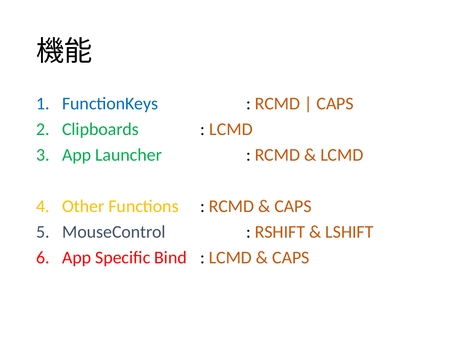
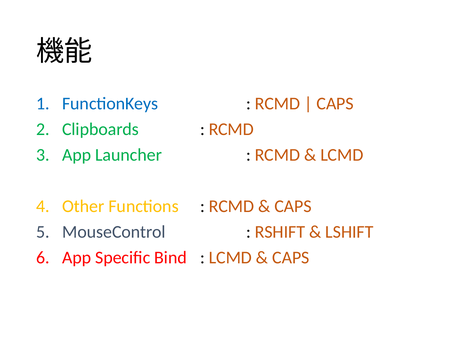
LCMD at (231, 129): LCMD -> RCMD
